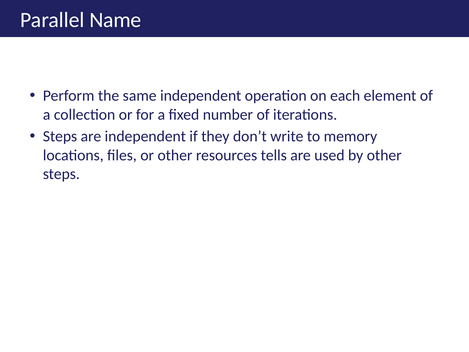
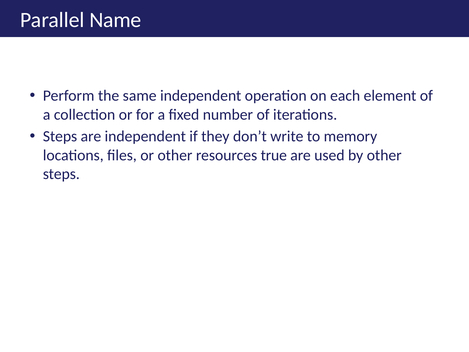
tells: tells -> true
